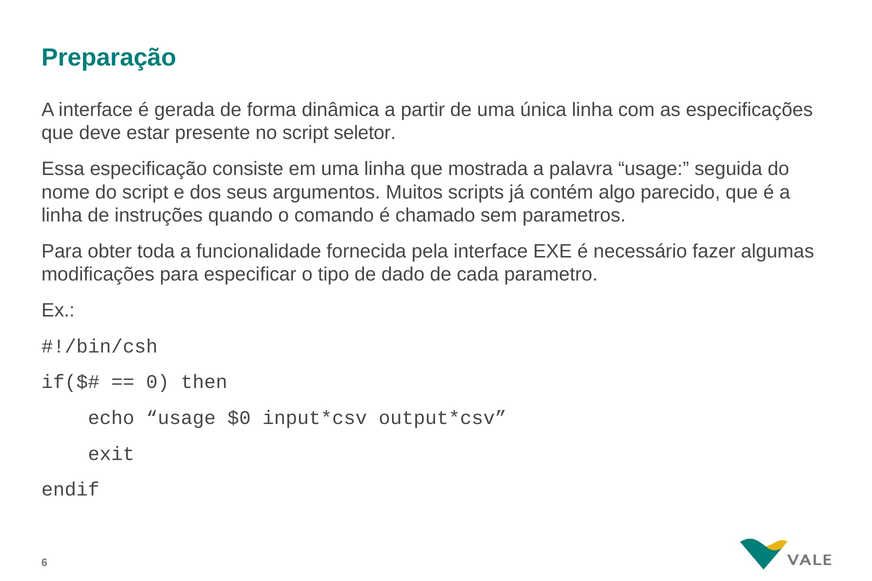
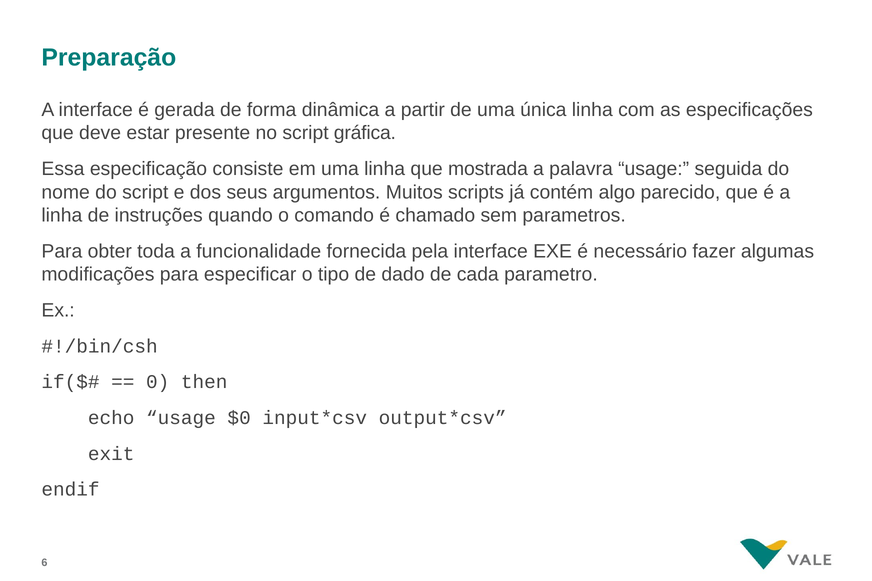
seletor: seletor -> gráfica
